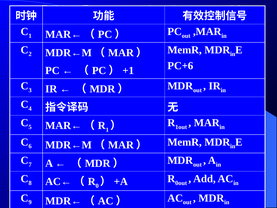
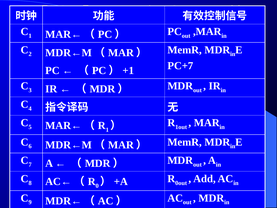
PC+6: PC+6 -> PC+7
